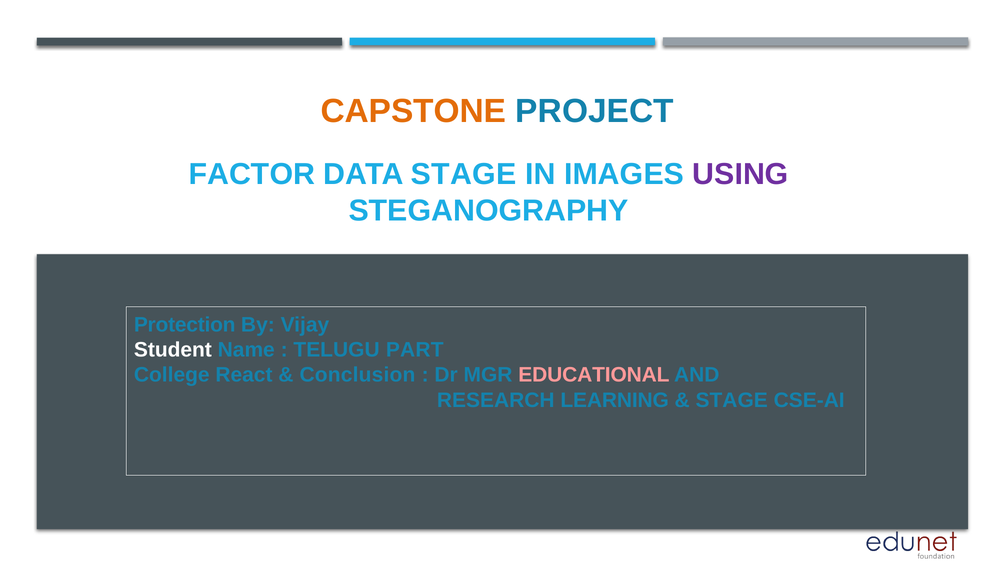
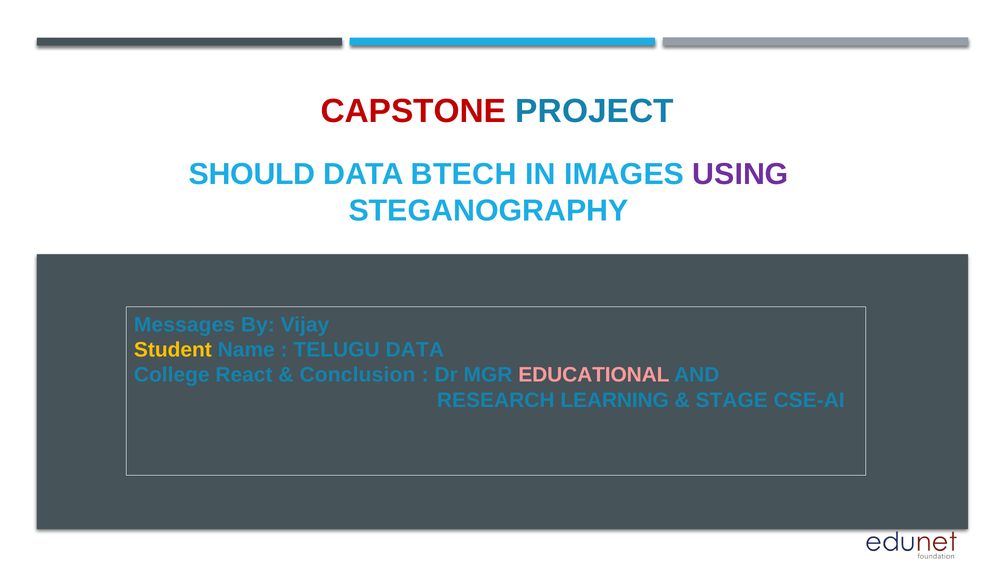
CAPSTONE colour: orange -> red
FACTOR: FACTOR -> SHOULD
DATA STAGE: STAGE -> BTECH
Protection: Protection -> Messages
Student colour: white -> yellow
TELUGU PART: PART -> DATA
